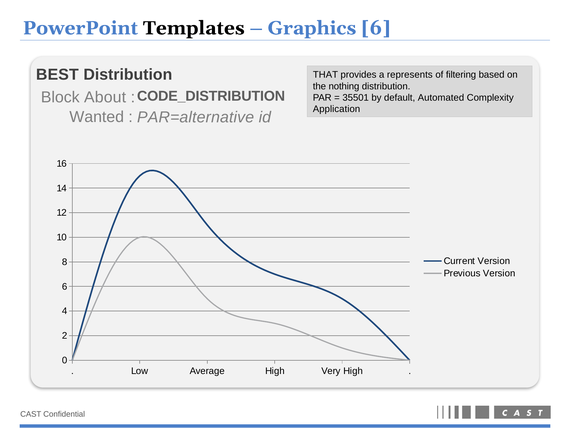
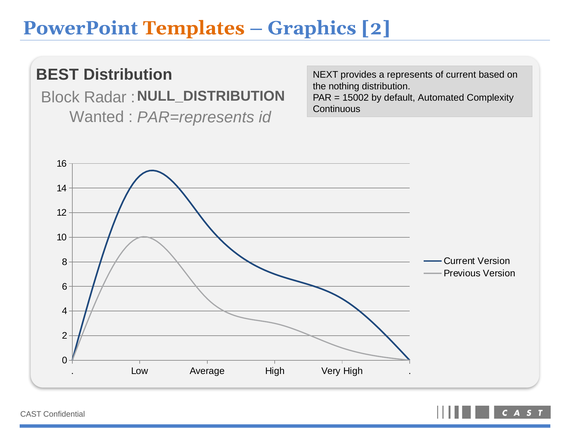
Templates colour: black -> orange
Graphics 6: 6 -> 2
THAT: THAT -> NEXT
of filtering: filtering -> current
CODE_DISTRIBUTION: CODE_DISTRIBUTION -> NULL_DISTRIBUTION
About: About -> Radar
35501: 35501 -> 15002
Application: Application -> Continuous
PAR=alternative: PAR=alternative -> PAR=represents
